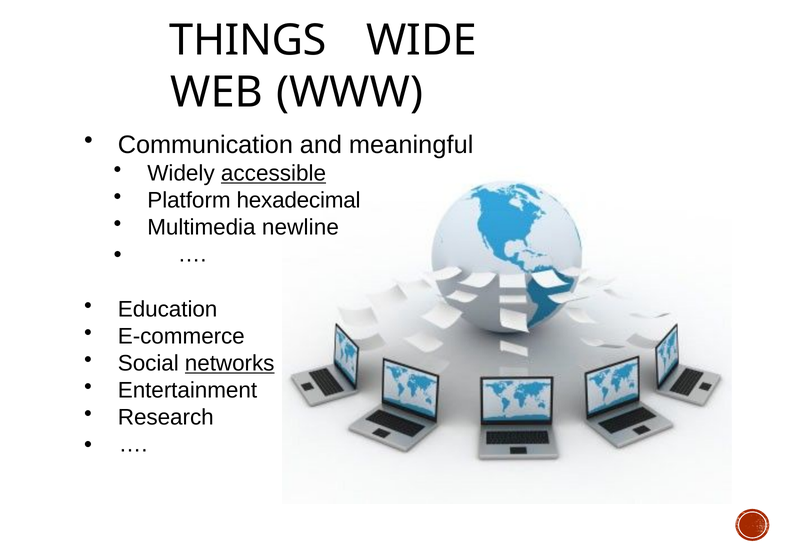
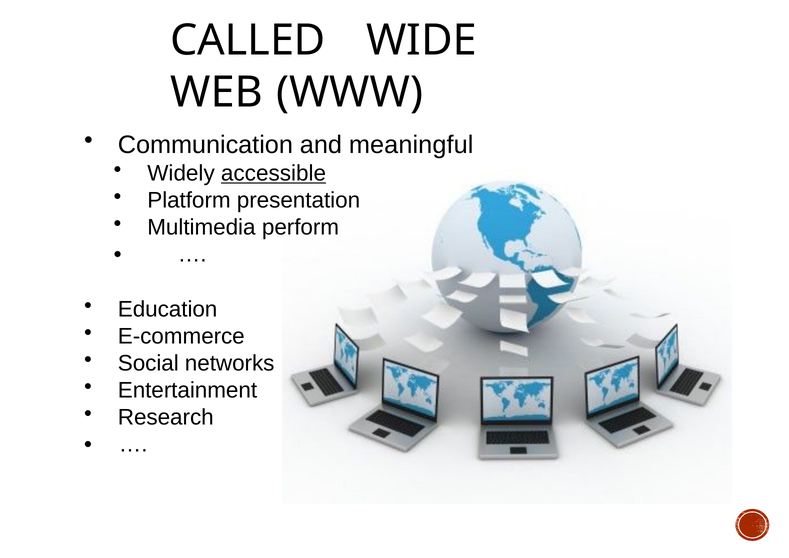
THINGS: THINGS -> CALLED
hexadecimal: hexadecimal -> presentation
newline: newline -> perform
networks underline: present -> none
